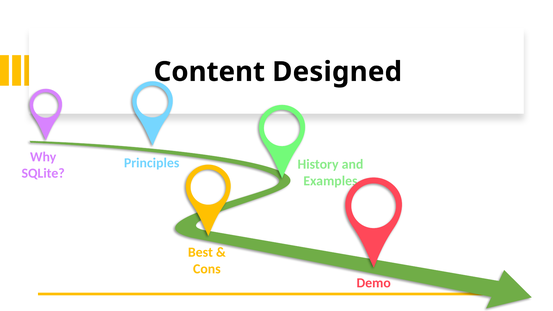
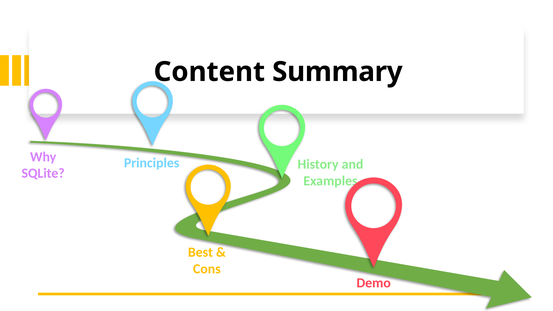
Designed: Designed -> Summary
